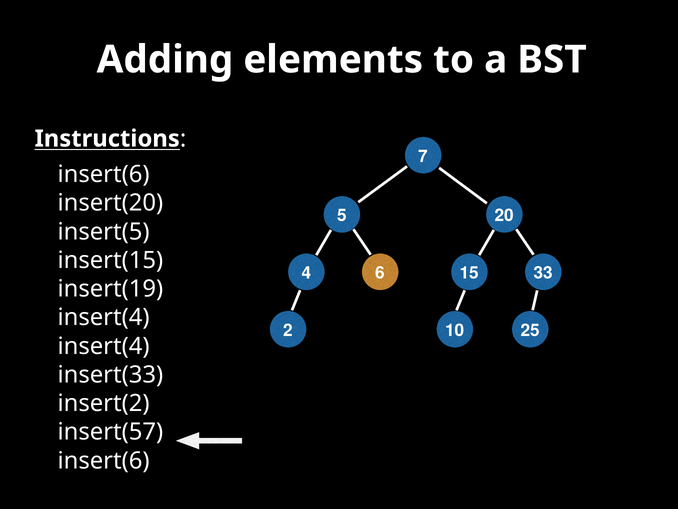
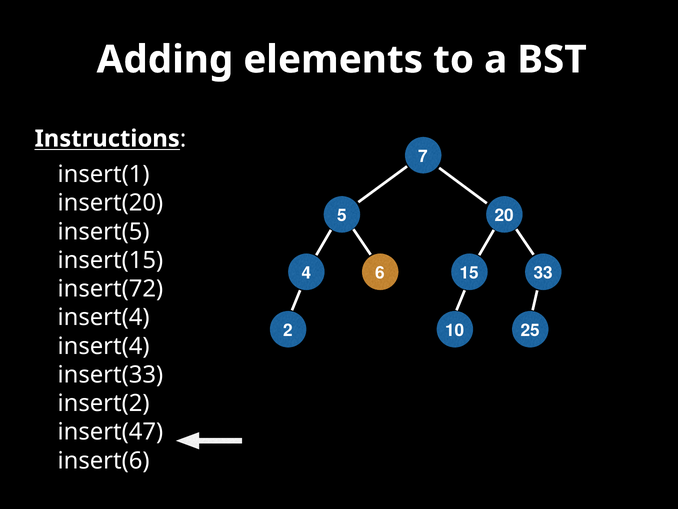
insert(6 at (104, 174): insert(6 -> insert(1
insert(19: insert(19 -> insert(72
insert(57: insert(57 -> insert(47
